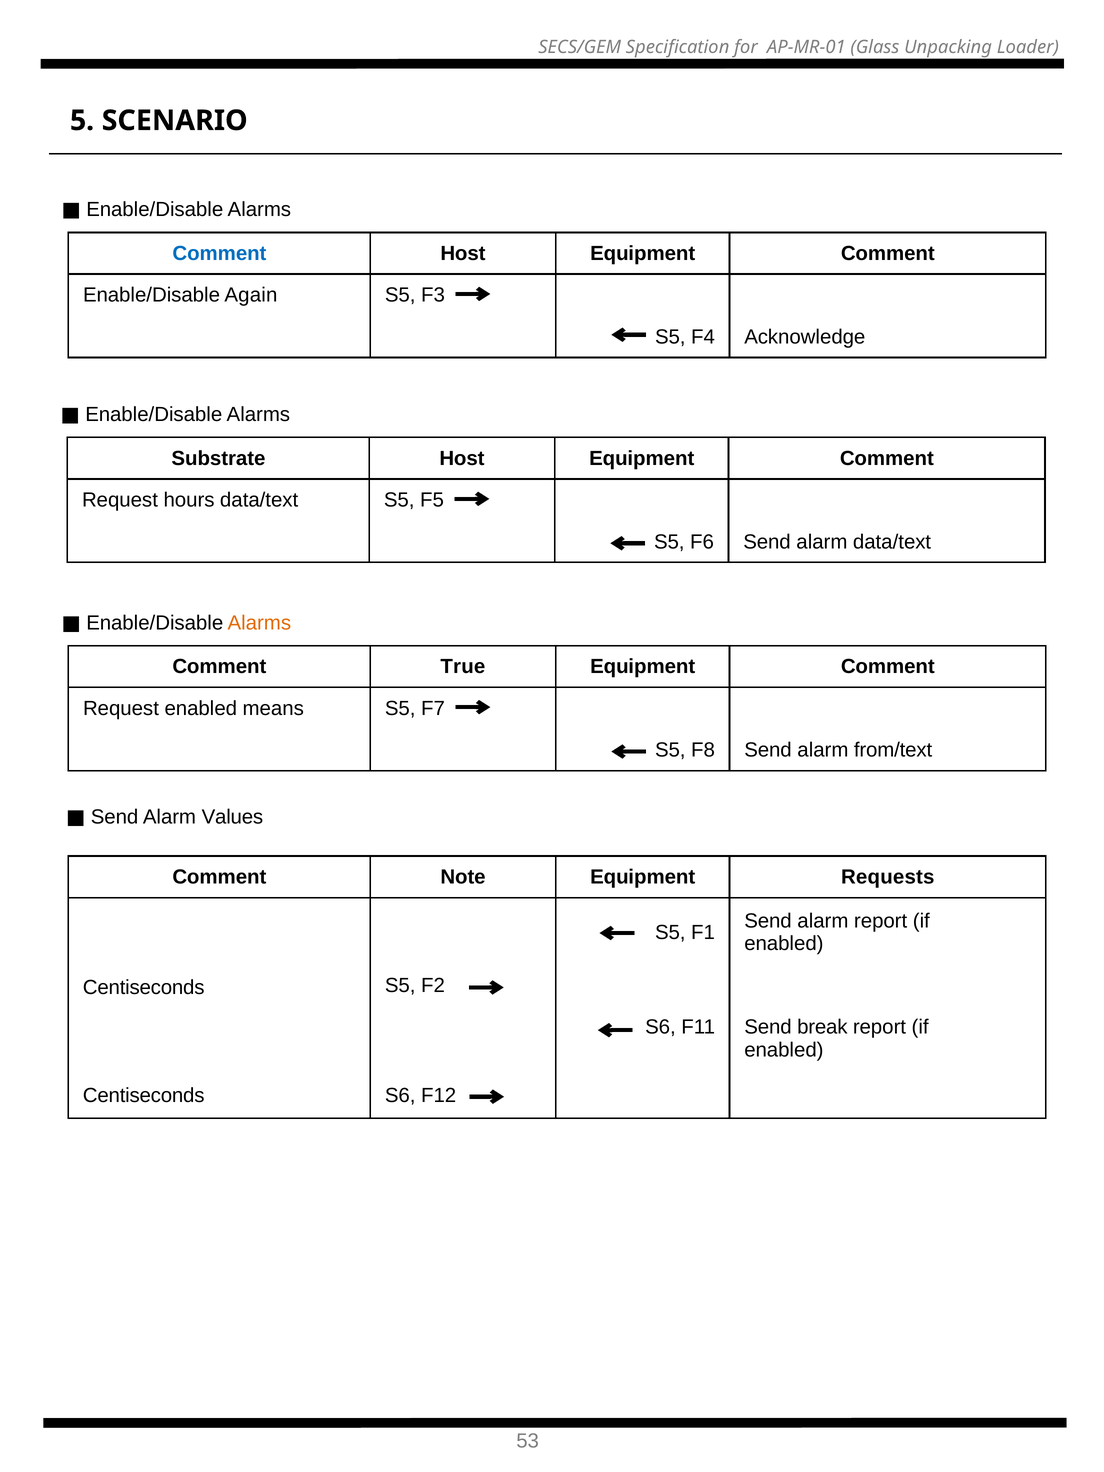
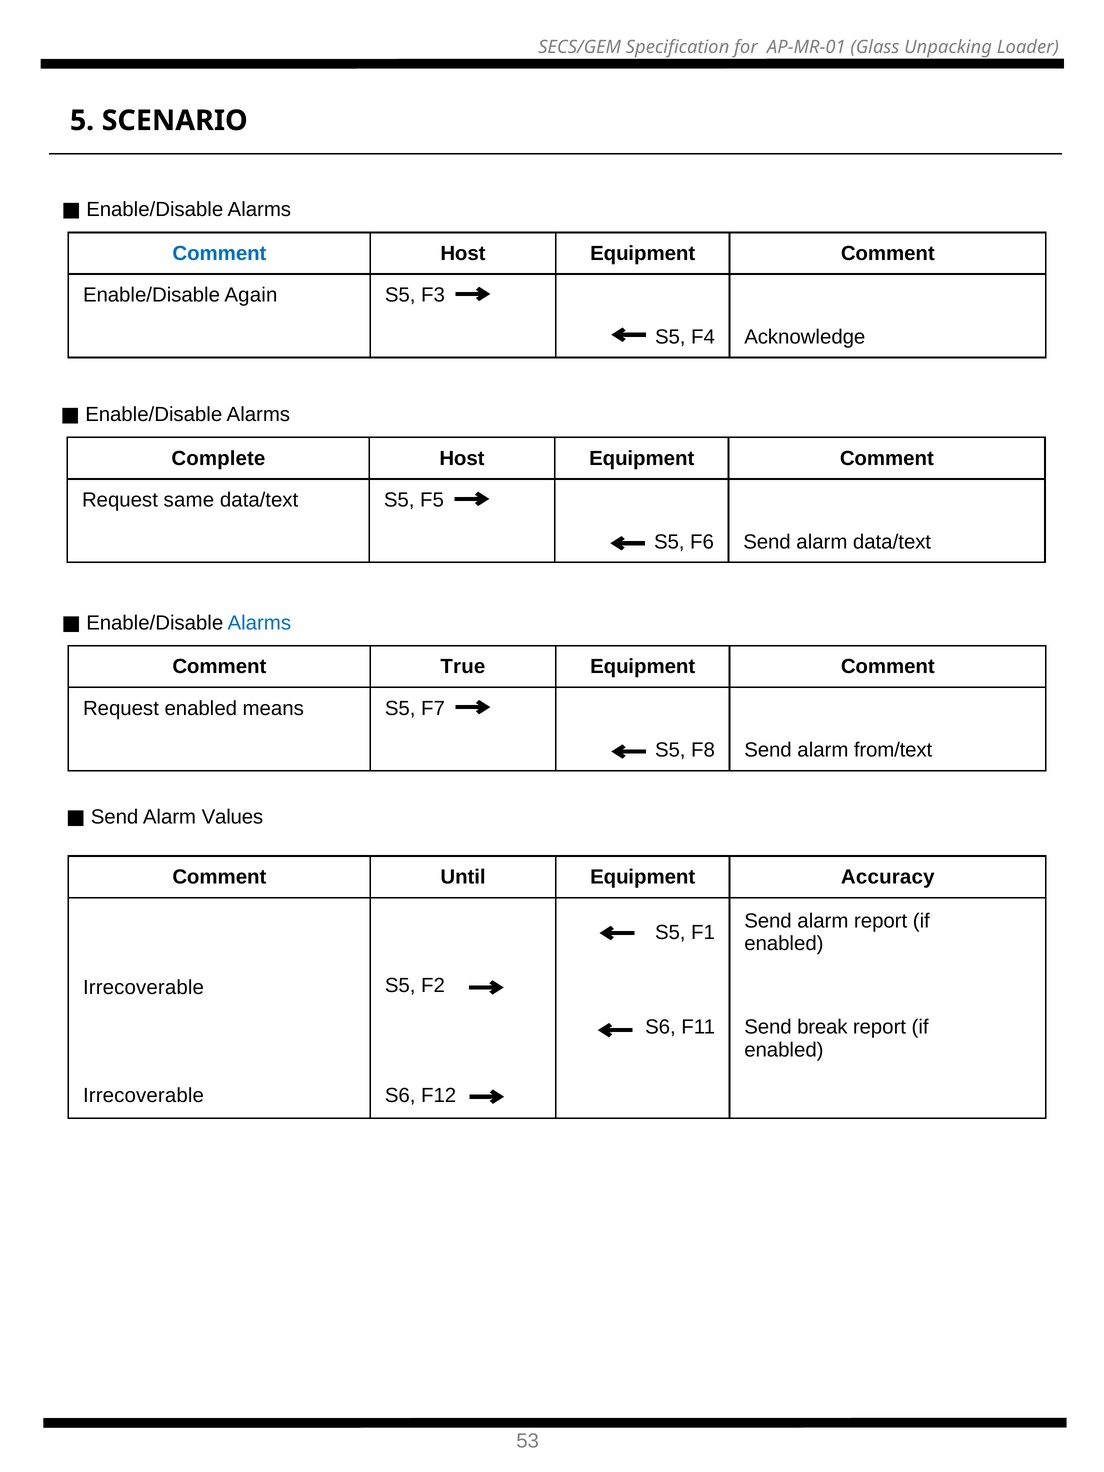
Substrate: Substrate -> Complete
hours: hours -> same
Alarms at (259, 623) colour: orange -> blue
Note: Note -> Until
Requests: Requests -> Accuracy
Centiseconds at (144, 987): Centiseconds -> Irrecoverable
Centiseconds at (144, 1096): Centiseconds -> Irrecoverable
